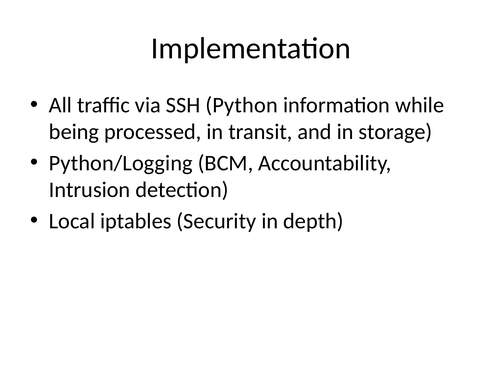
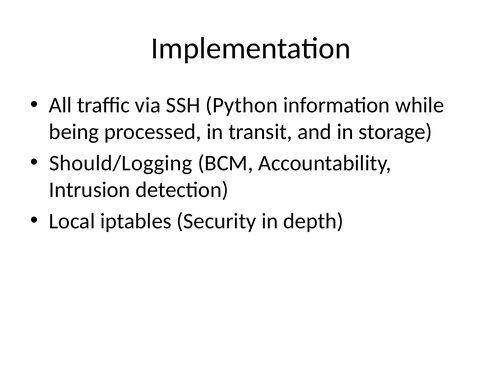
Python/Logging: Python/Logging -> Should/Logging
